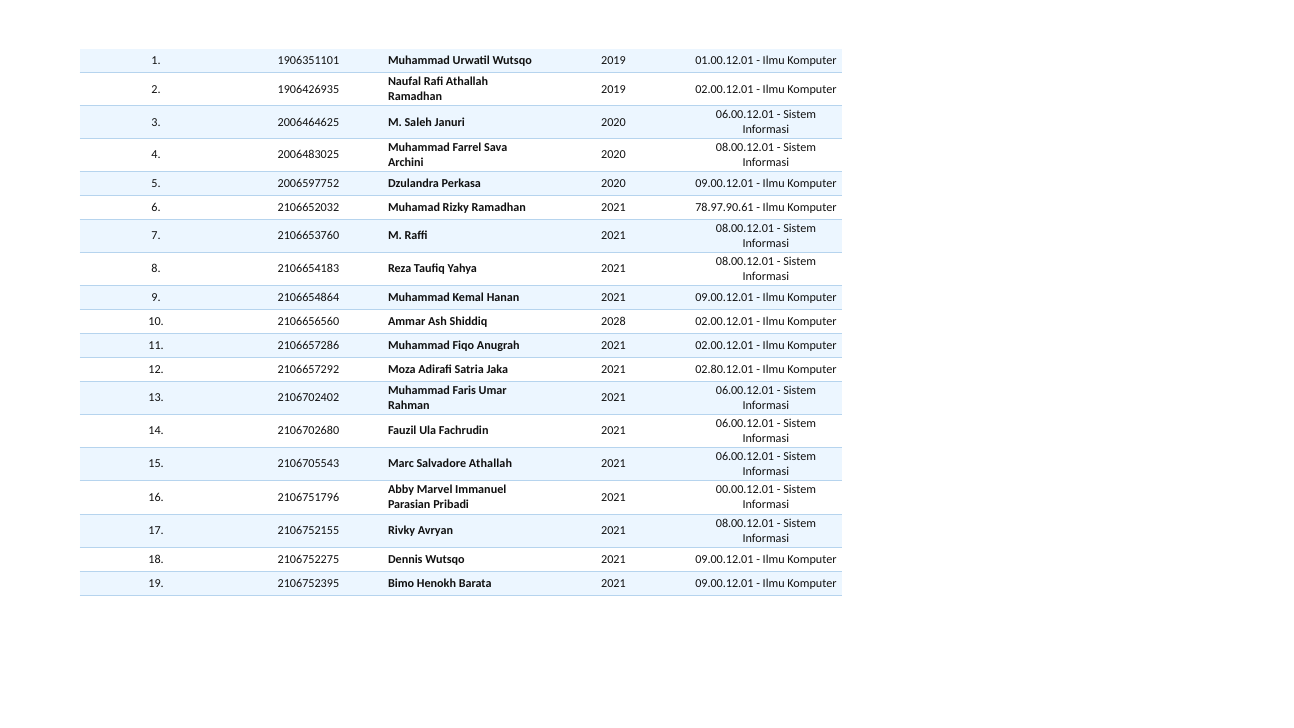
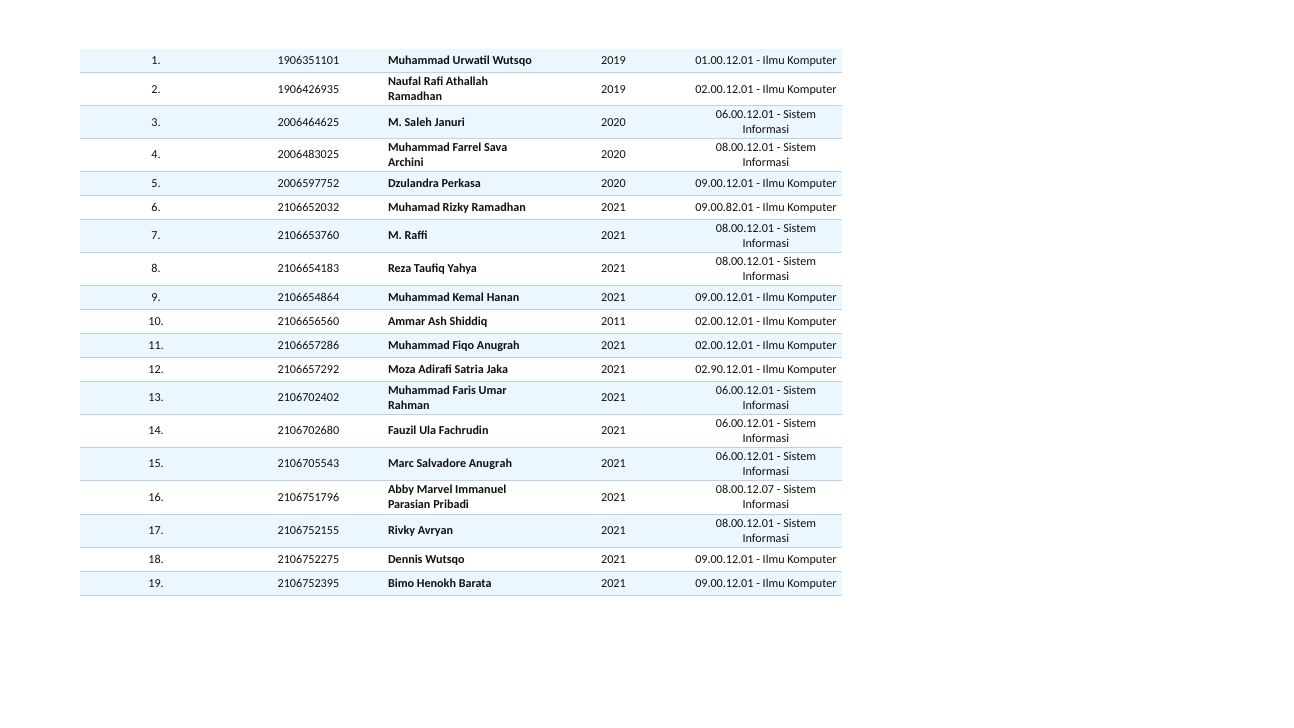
78.97.90.61: 78.97.90.61 -> 09.00.82.01
2028: 2028 -> 2011
02.80.12.01: 02.80.12.01 -> 02.90.12.01
Salvadore Athallah: Athallah -> Anugrah
00.00.12.01: 00.00.12.01 -> 08.00.12.07
